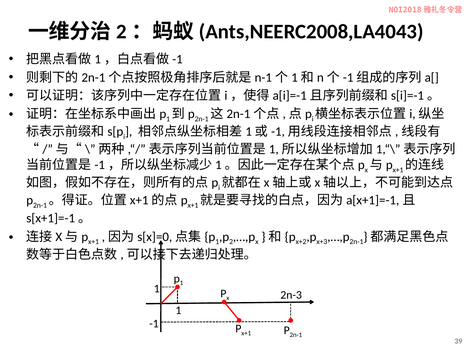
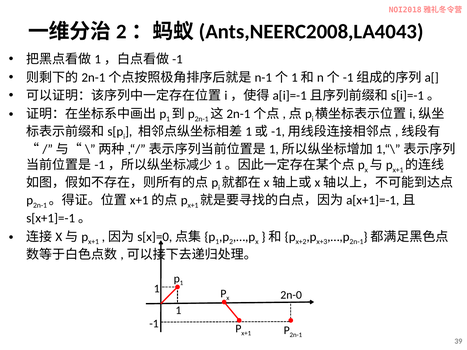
2n-3: 2n-3 -> 2n-0
